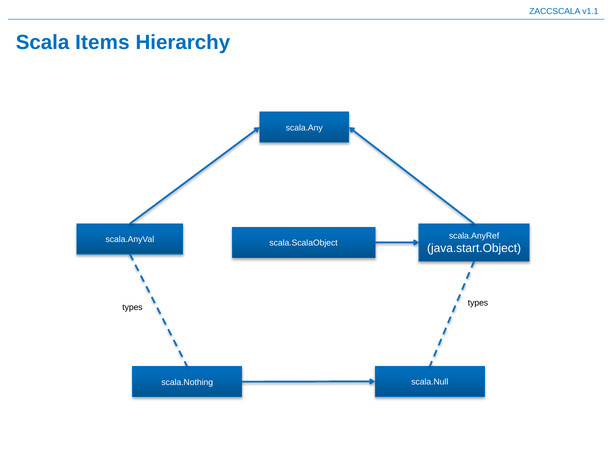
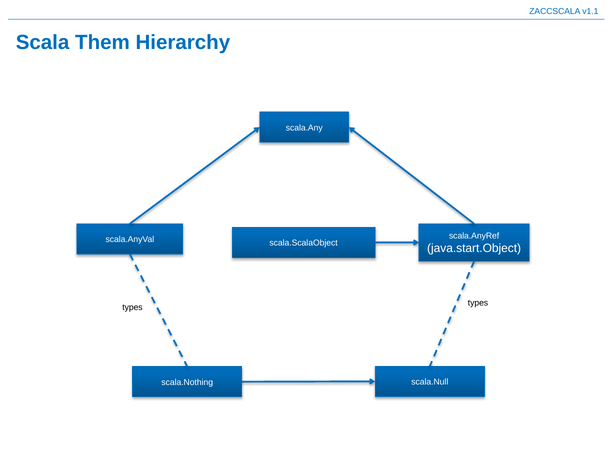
Items: Items -> Them
